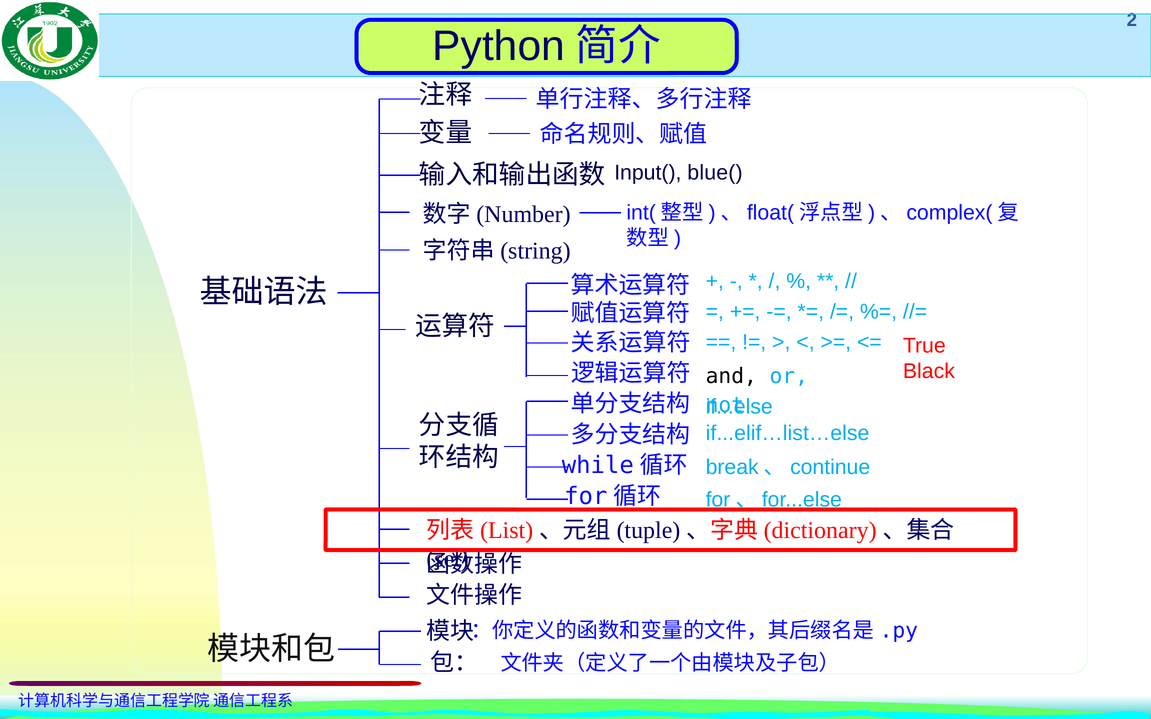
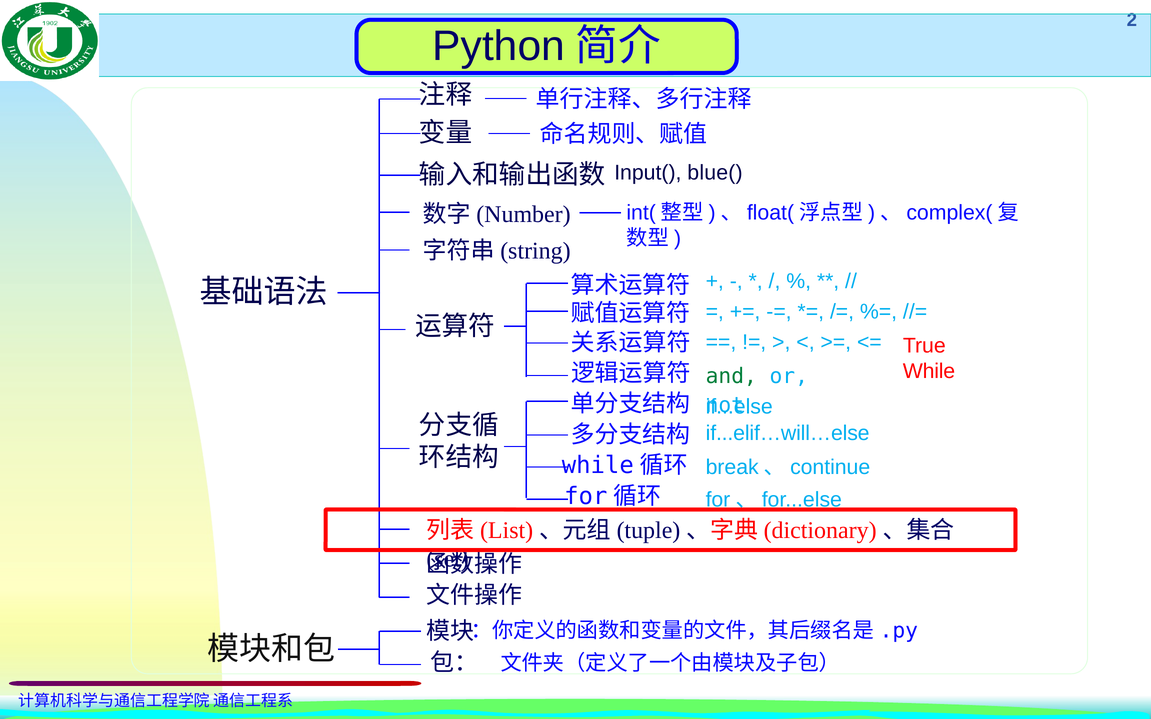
Black: Black -> While
and colour: black -> green
if...elif…list…else: if...elif…list…else -> if...elif…will…else
